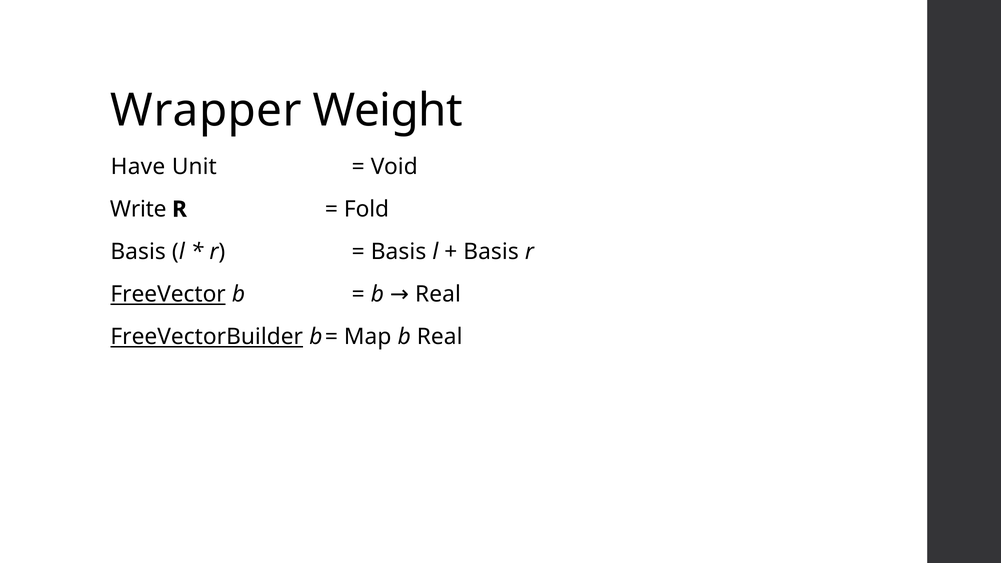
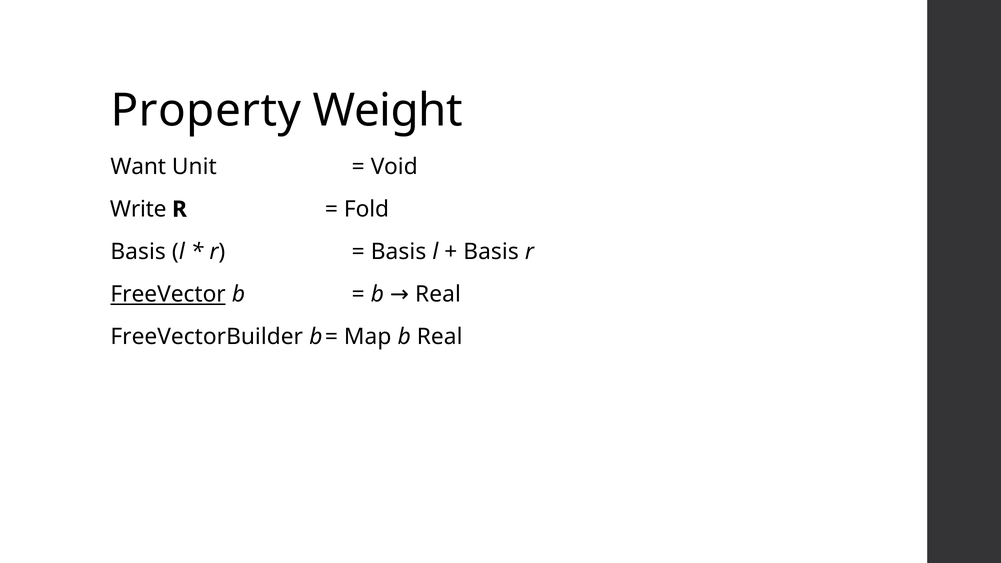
Wrapper: Wrapper -> Property
Have: Have -> Want
FreeVectorBuilder underline: present -> none
